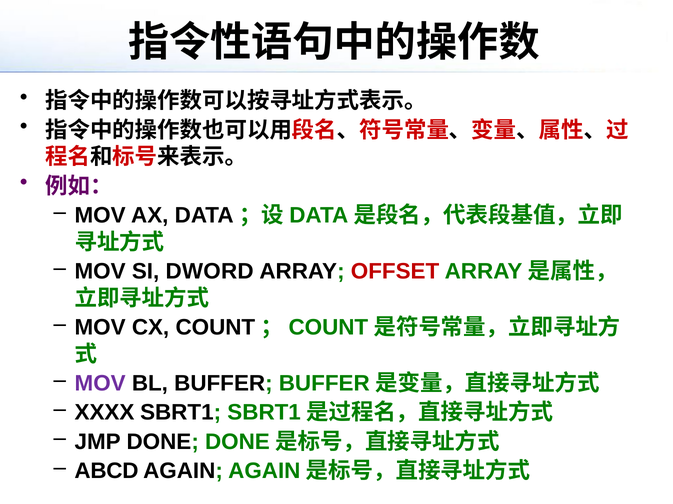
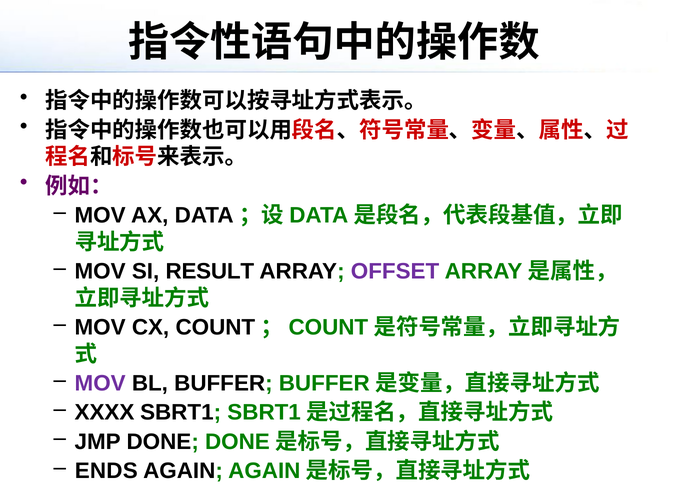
DWORD: DWORD -> RESULT
OFFSET colour: red -> purple
ABCD: ABCD -> ENDS
